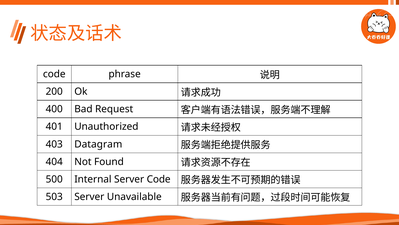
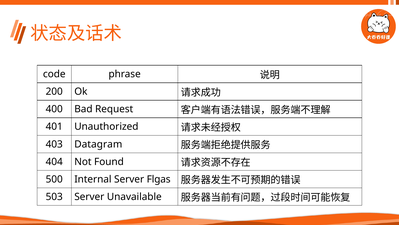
Server Code: Code -> Flgas
